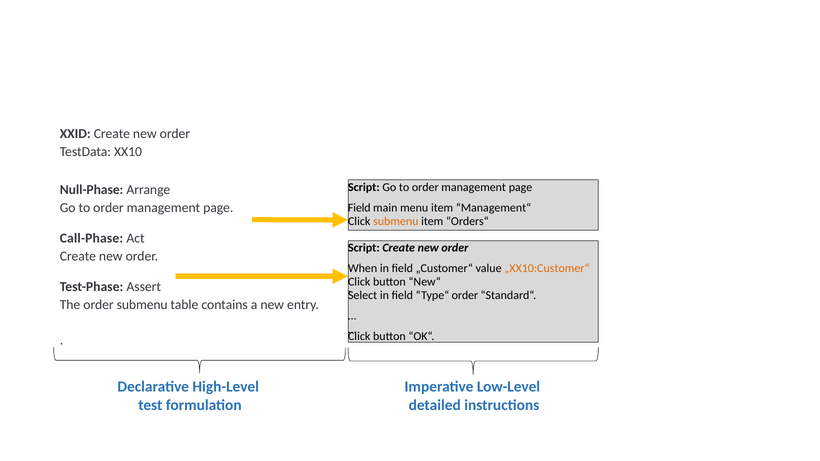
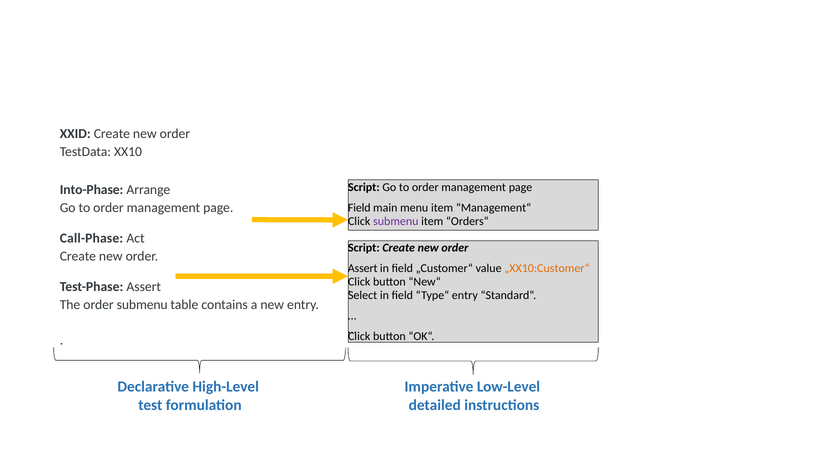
Null-Phase: Null-Phase -> Into-Phase
submenu at (396, 221) colour: orange -> purple
When at (363, 268): When -> Assert
Type“ order: order -> entry
